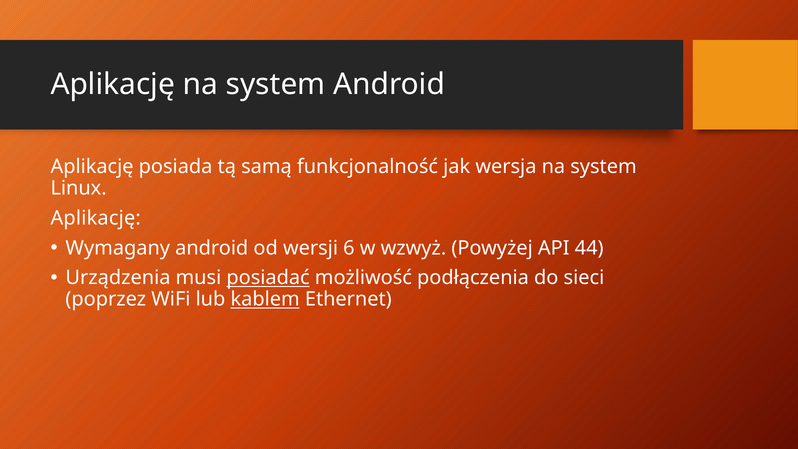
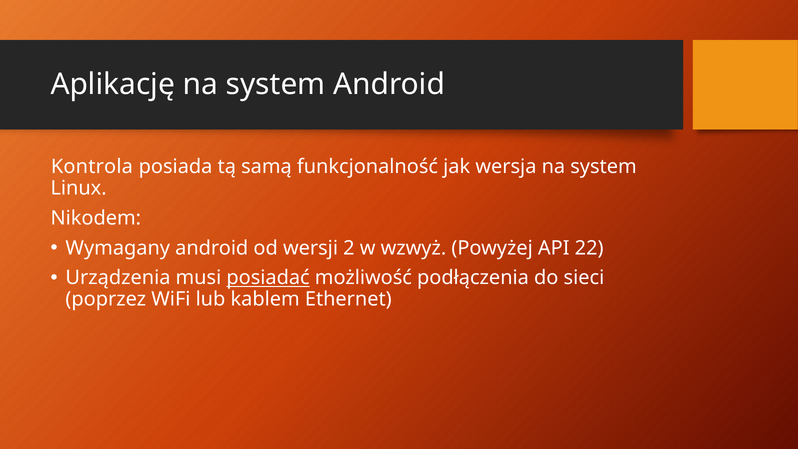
Aplikację at (92, 167): Aplikację -> Kontrola
Aplikację at (96, 218): Aplikację -> Nikodem
6: 6 -> 2
44: 44 -> 22
kablem underline: present -> none
